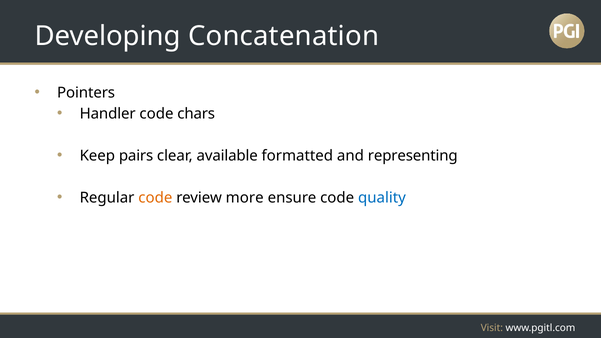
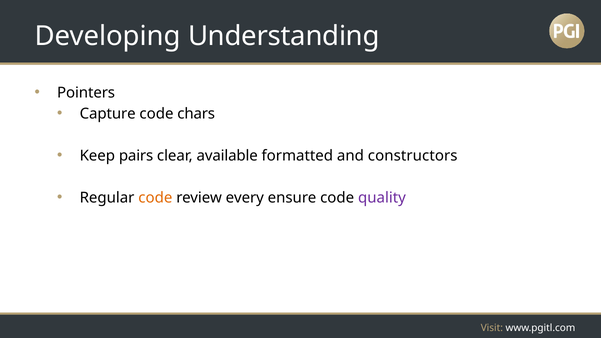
Concatenation: Concatenation -> Understanding
Handler: Handler -> Capture
representing: representing -> constructors
more: more -> every
quality colour: blue -> purple
